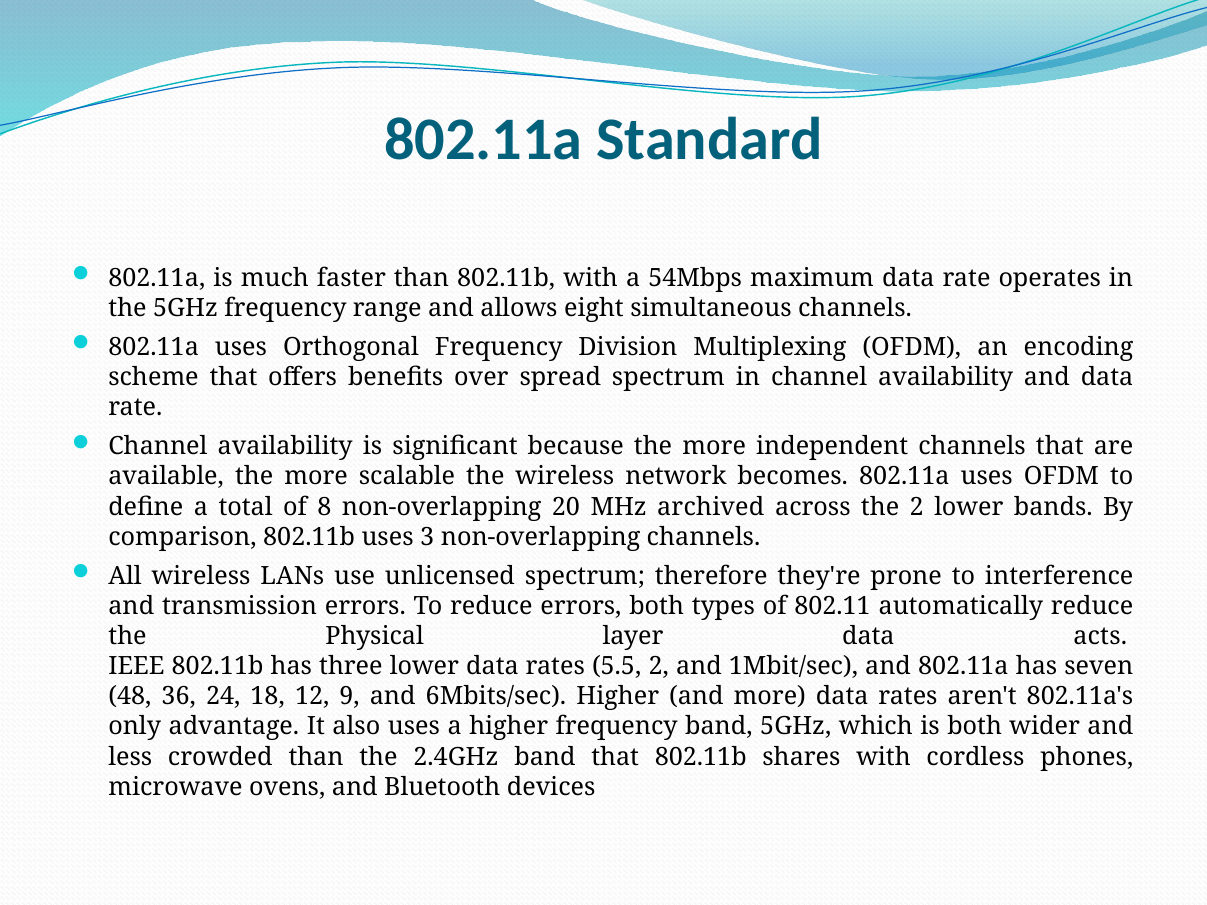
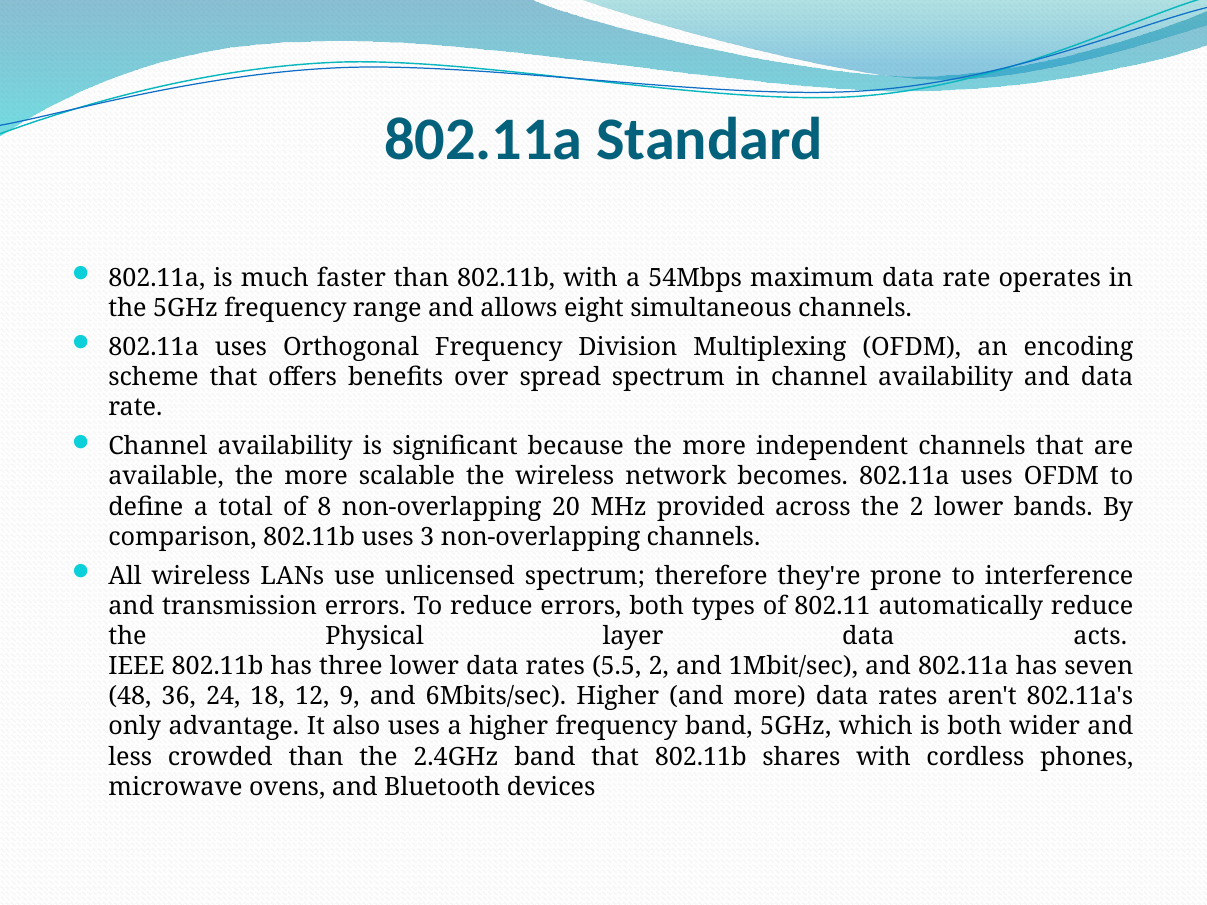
archived: archived -> provided
